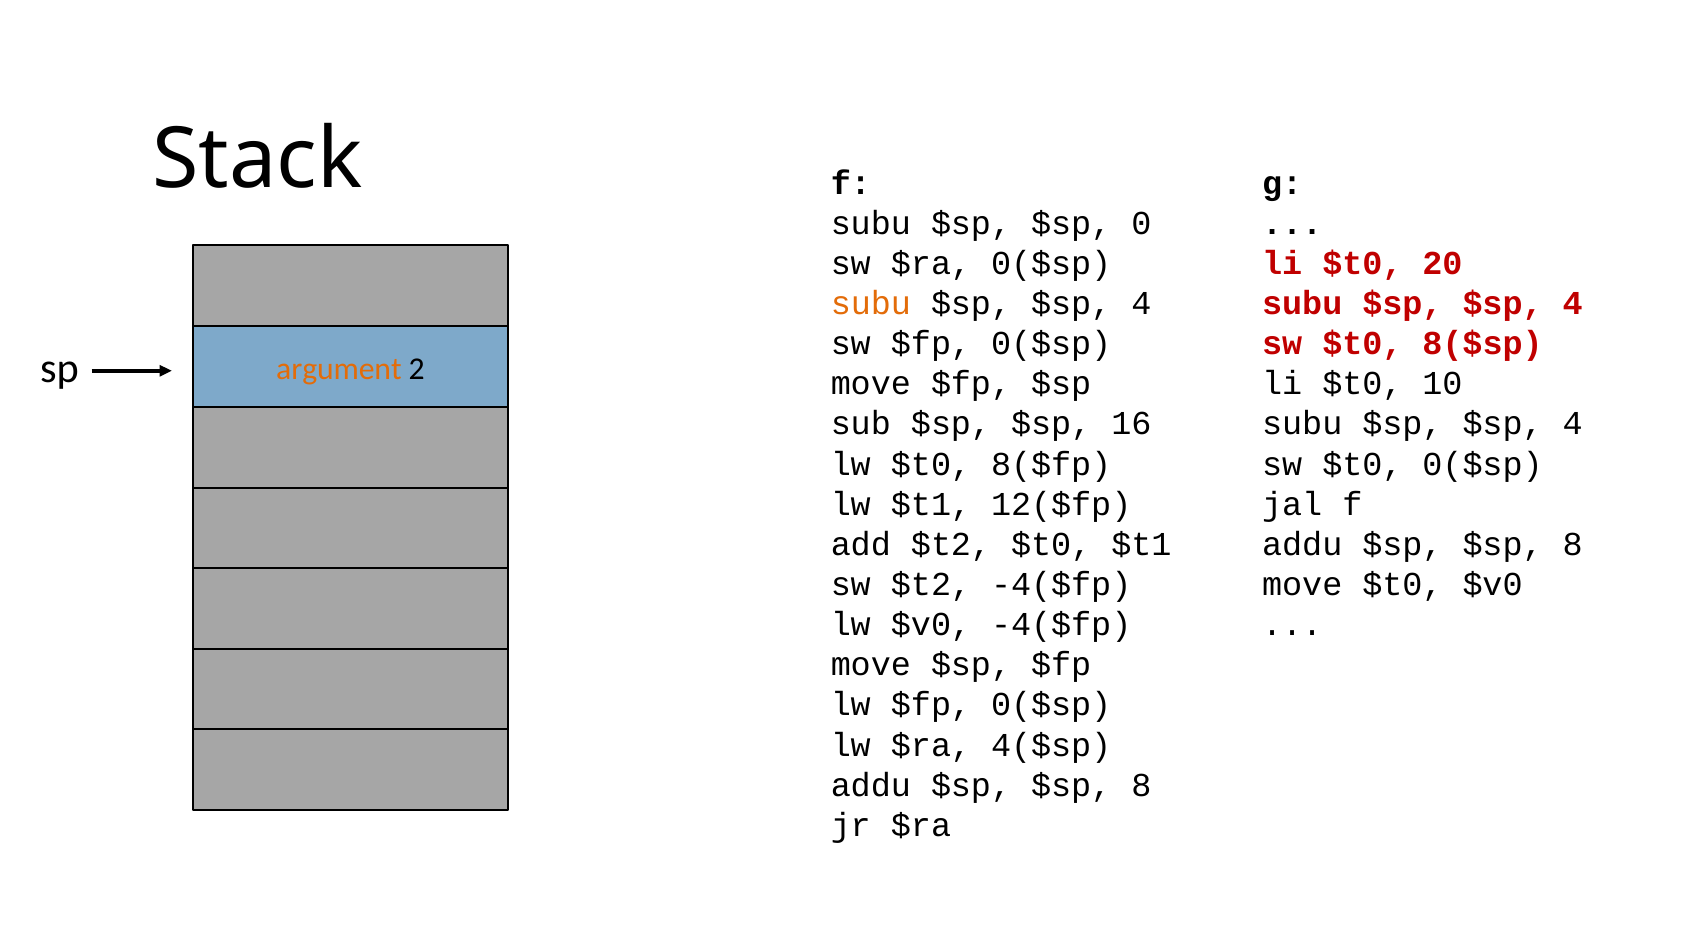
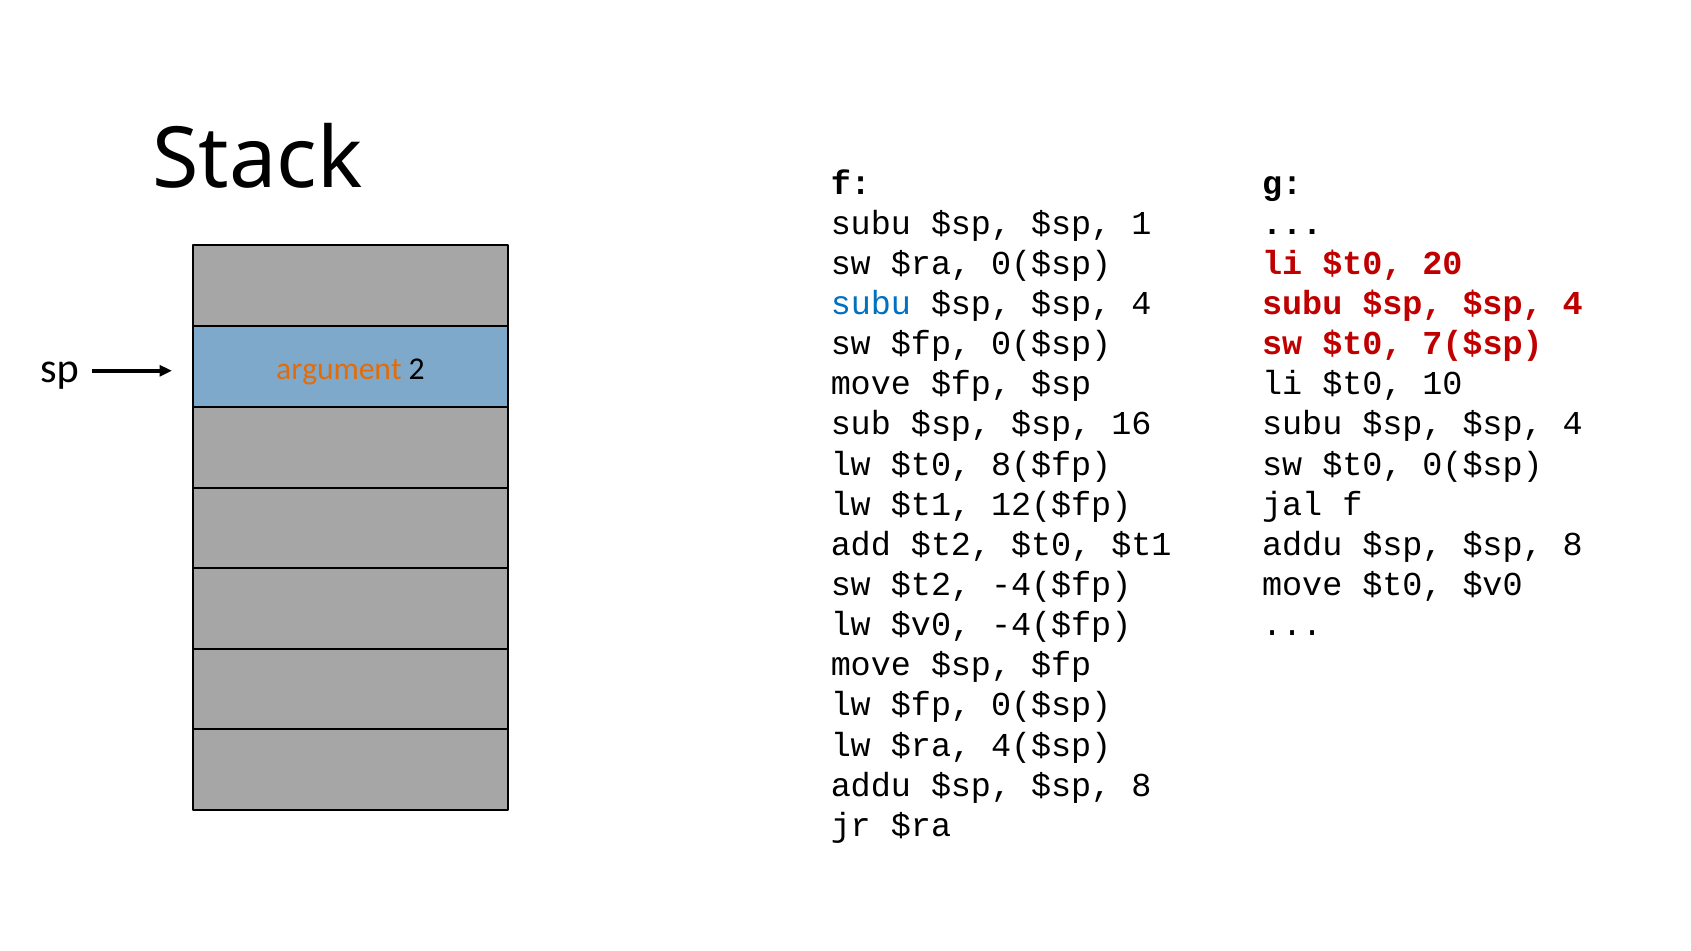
0: 0 -> 1
subu at (871, 304) colour: orange -> blue
8($sp: 8($sp -> 7($sp
